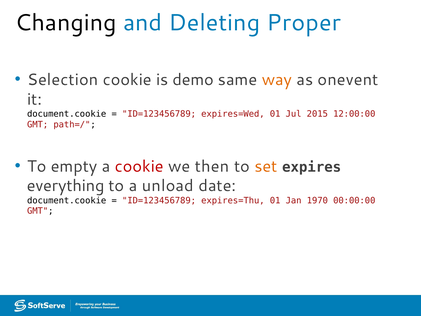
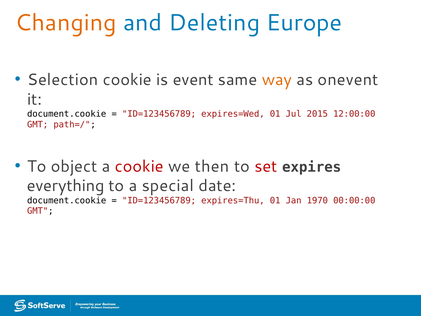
Changing colour: black -> orange
Proper: Proper -> Europe
demo: demo -> event
empty: empty -> object
set colour: orange -> red
unload: unload -> special
